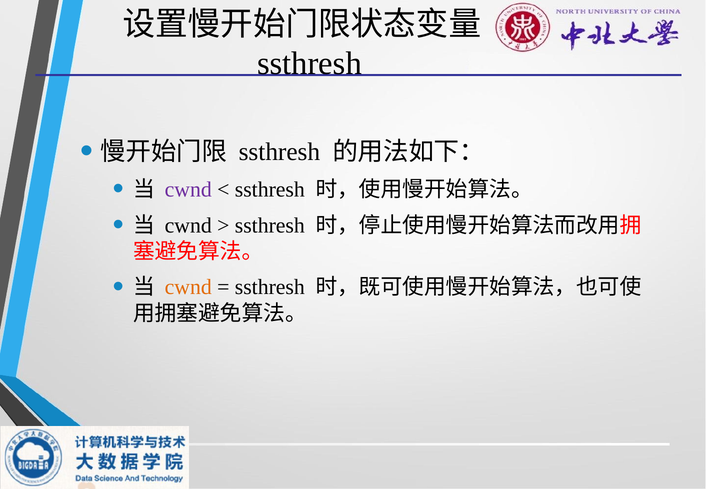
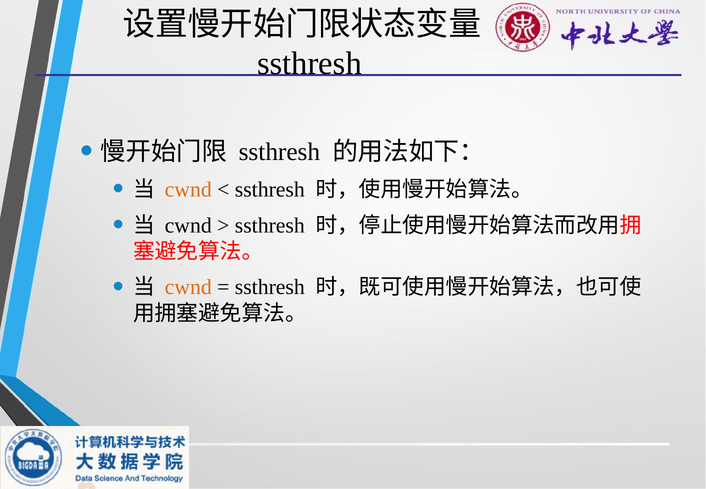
cwnd at (188, 189) colour: purple -> orange
